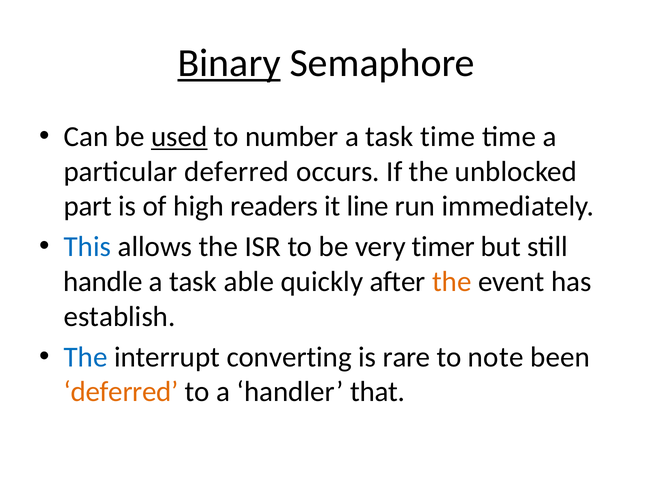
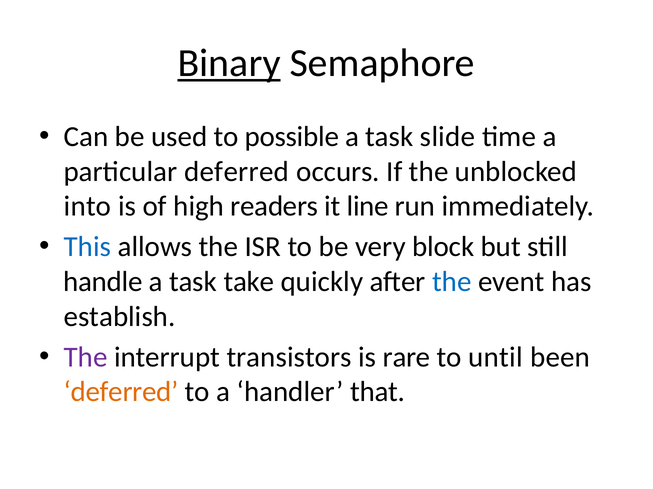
used underline: present -> none
number: number -> possible
task time: time -> slide
part: part -> into
timer: timer -> block
able: able -> take
the at (452, 282) colour: orange -> blue
The at (86, 358) colour: blue -> purple
converting: converting -> transistors
note: note -> until
